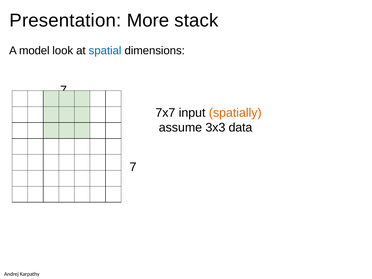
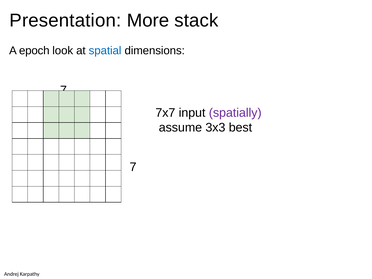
model: model -> epoch
spatially colour: orange -> purple
data: data -> best
